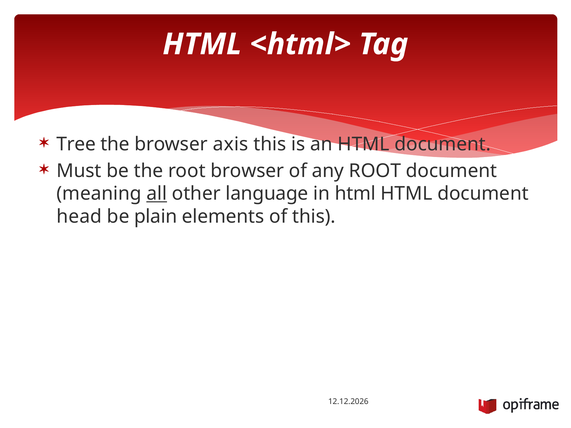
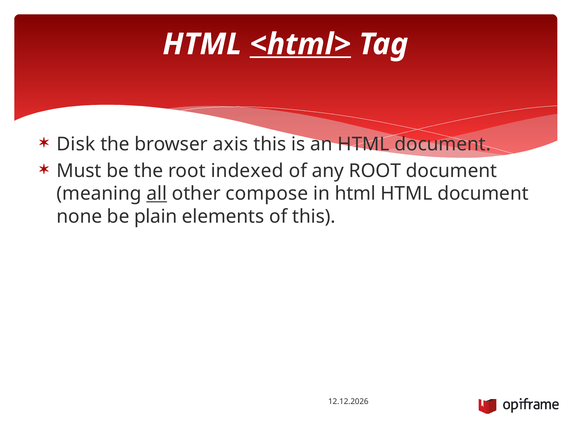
<html> underline: none -> present
Tree: Tree -> Disk
root browser: browser -> indexed
language: language -> compose
head: head -> none
